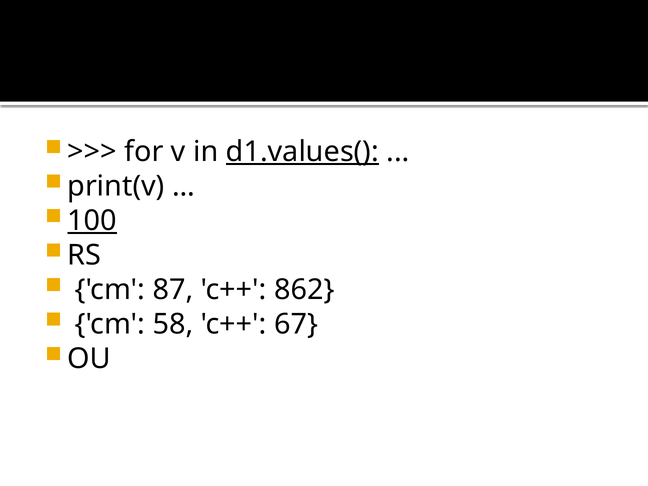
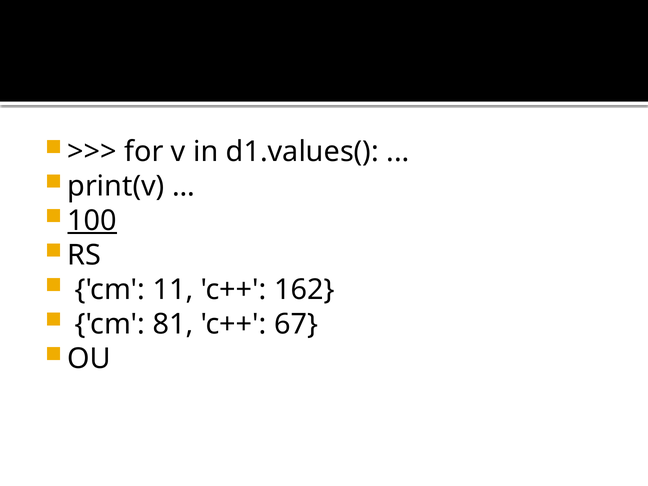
d1.values( underline: present -> none
87: 87 -> 11
862: 862 -> 162
58: 58 -> 81
